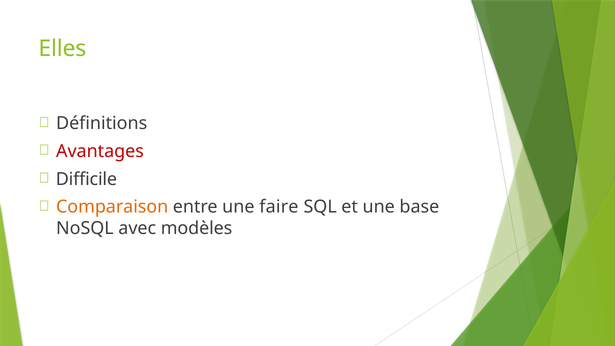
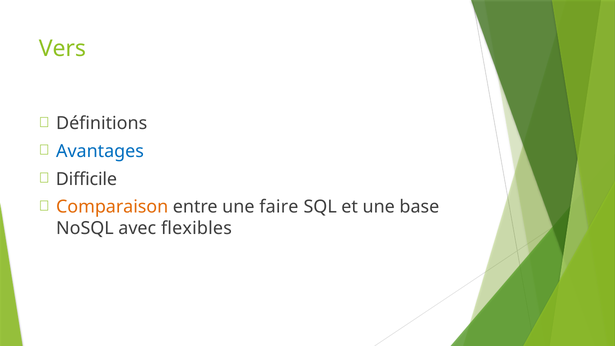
Elles: Elles -> Vers
Avantages colour: red -> blue
modèles: modèles -> flexibles
